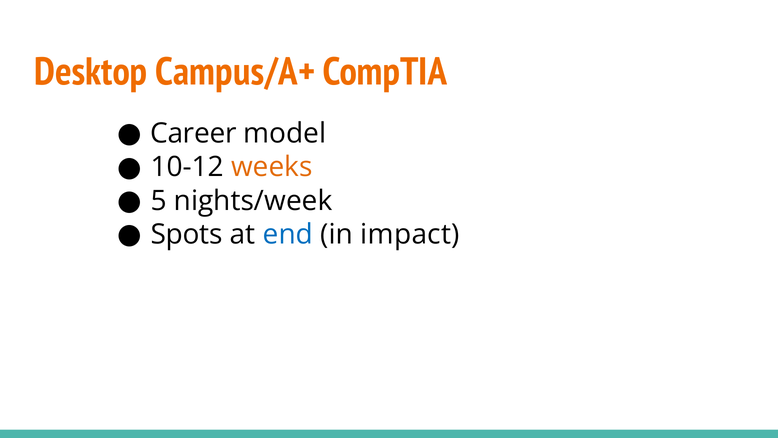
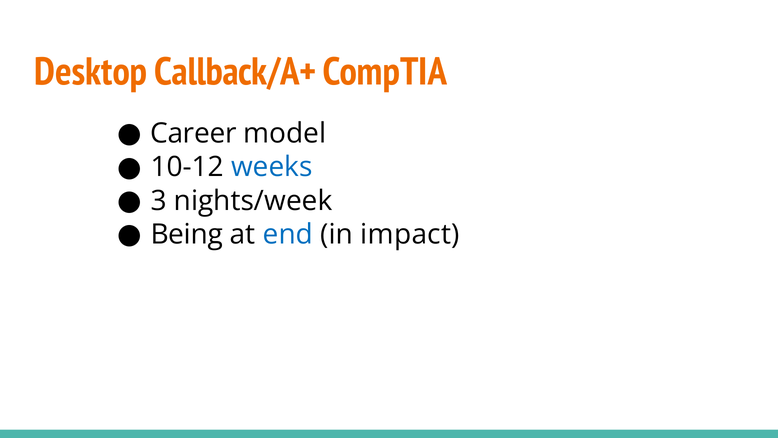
Campus/A+: Campus/A+ -> Callback/A+
weeks colour: orange -> blue
5: 5 -> 3
Spots: Spots -> Being
